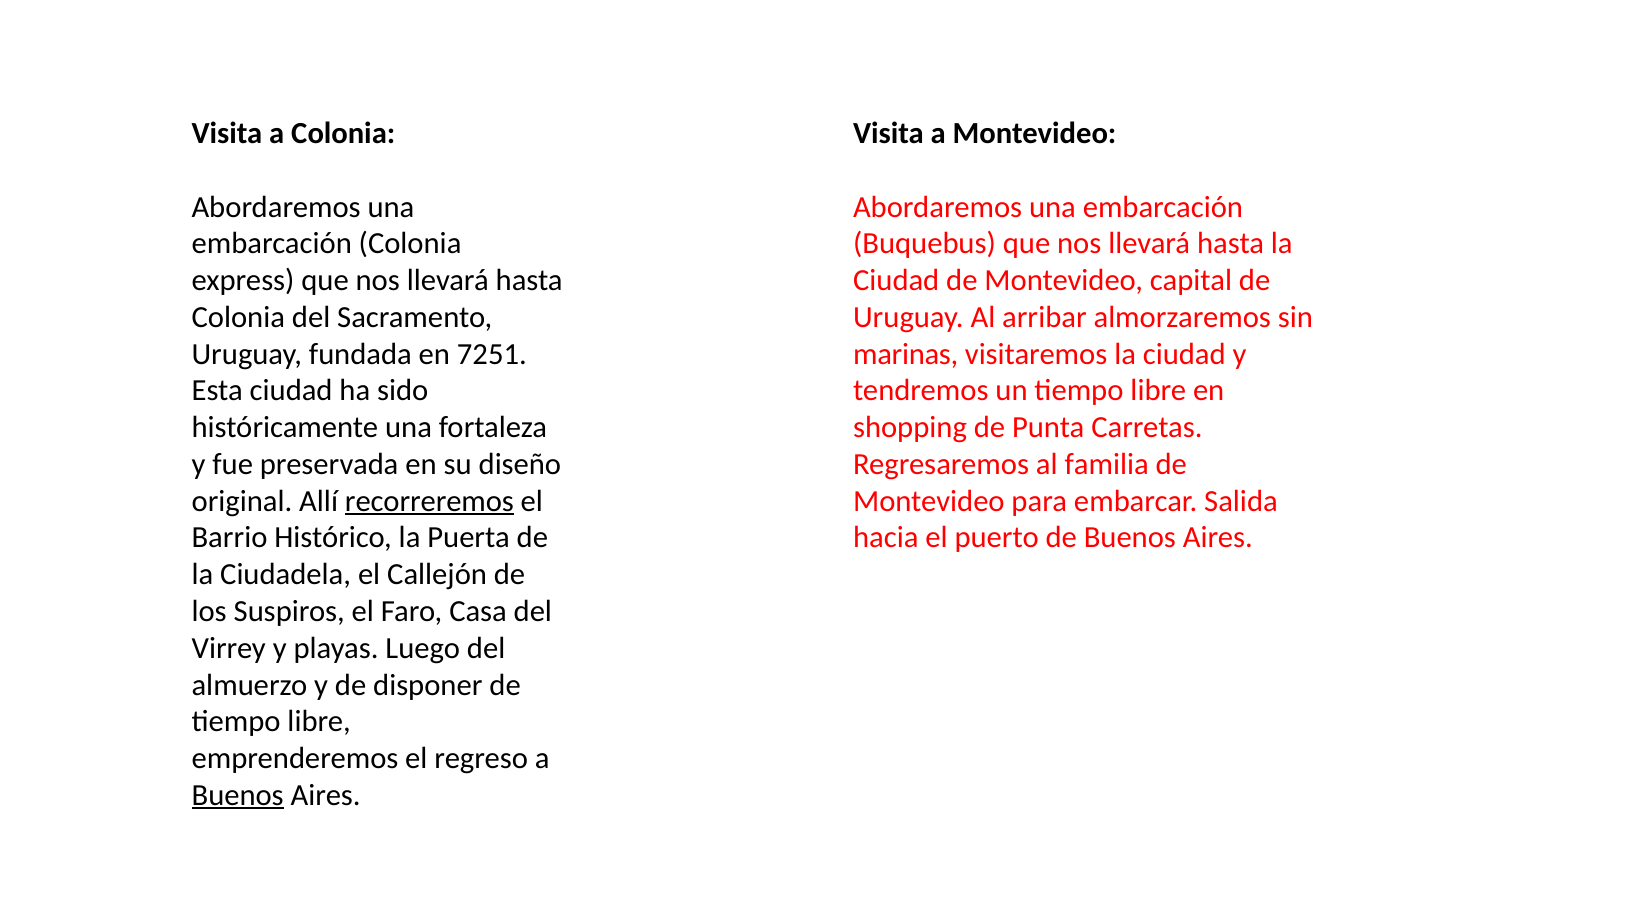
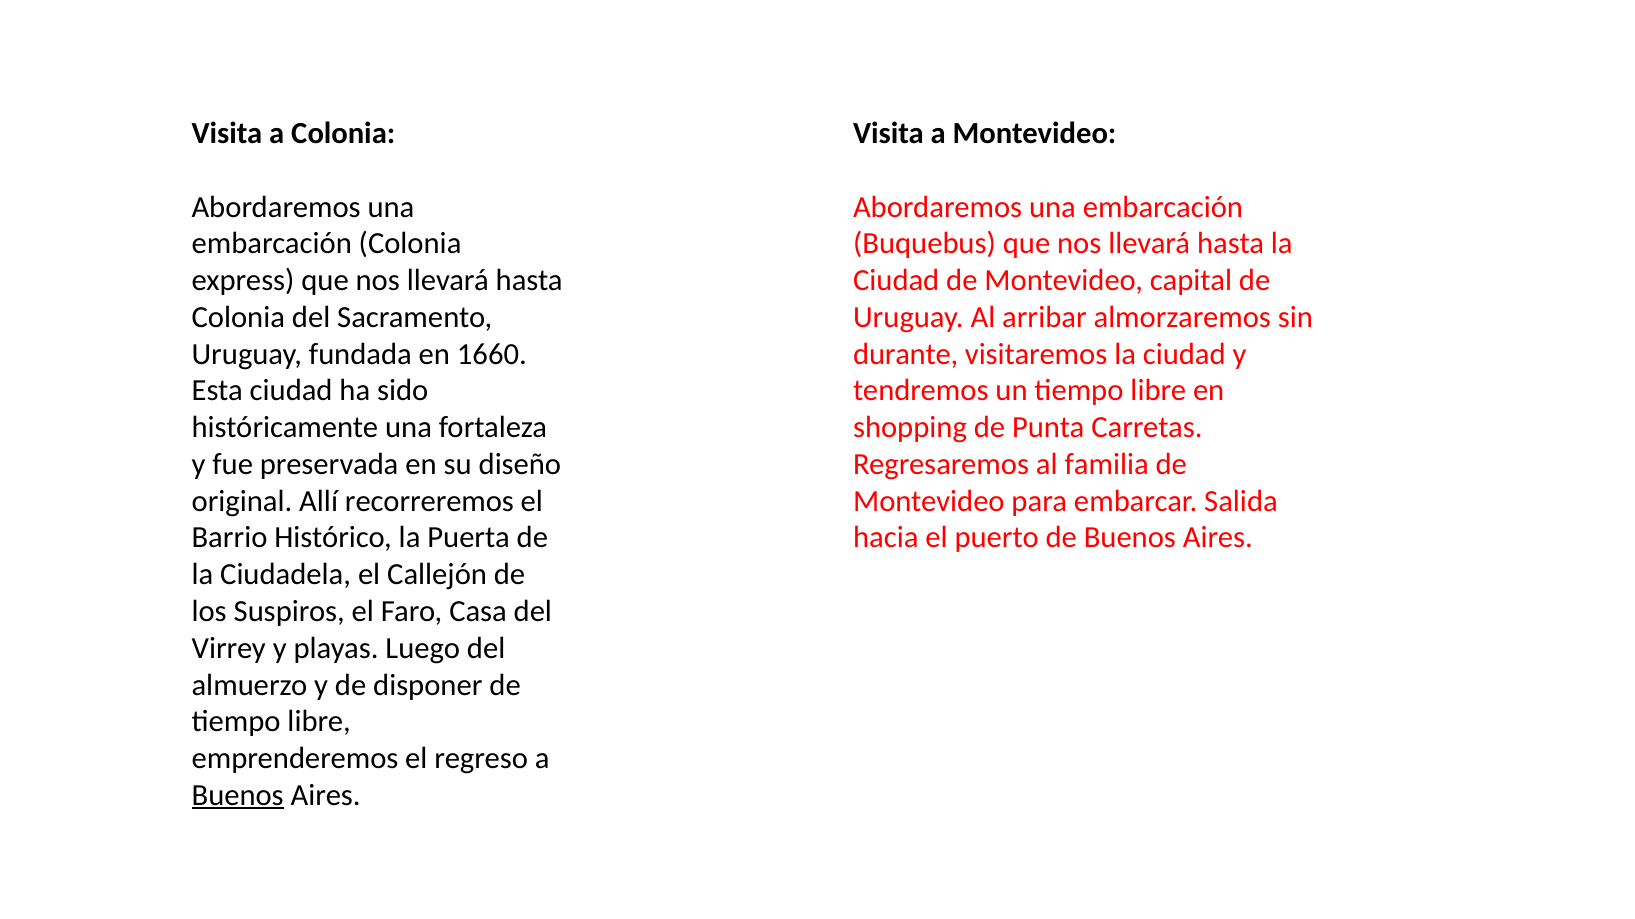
7251: 7251 -> 1660
marinas: marinas -> durante
recorreremos underline: present -> none
